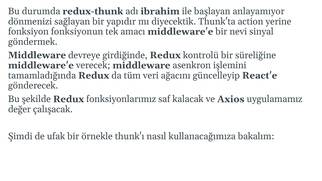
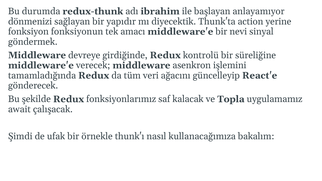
Axios: Axios -> Topla
değer: değer -> await
